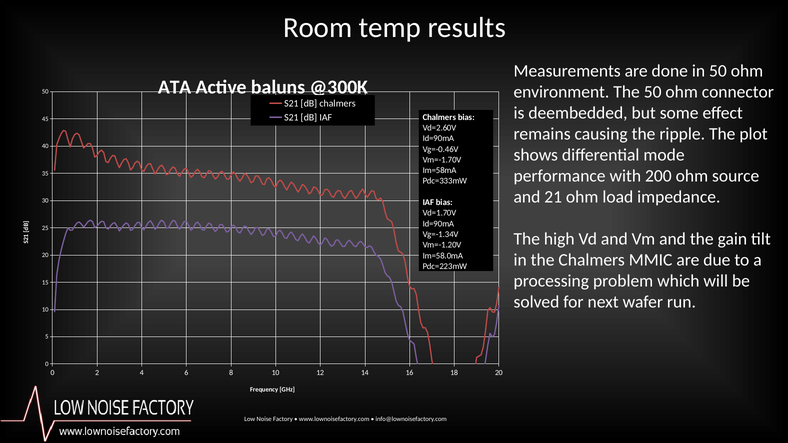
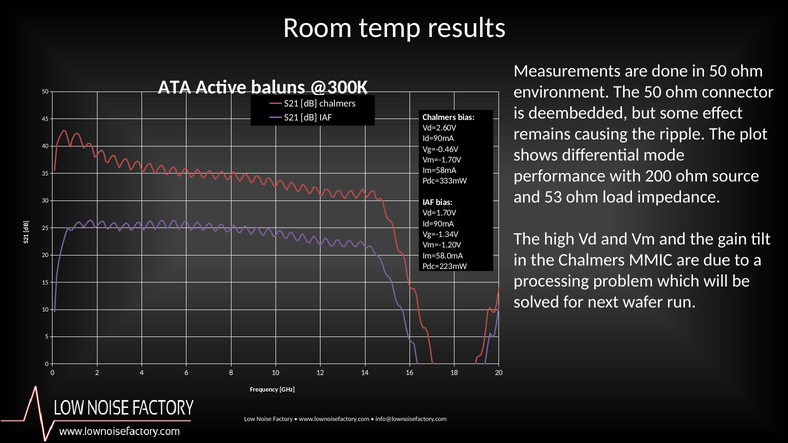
21: 21 -> 53
